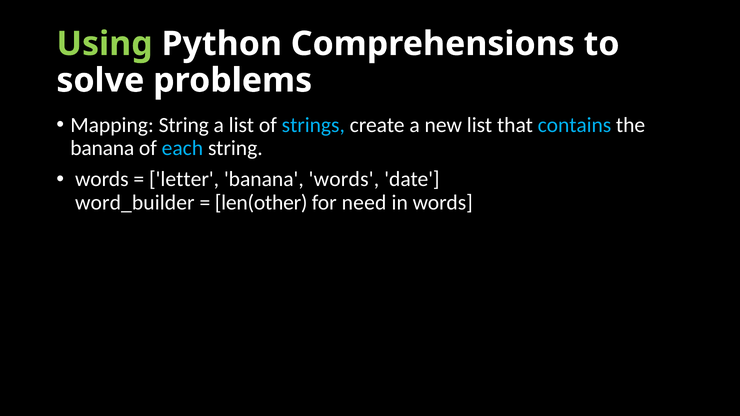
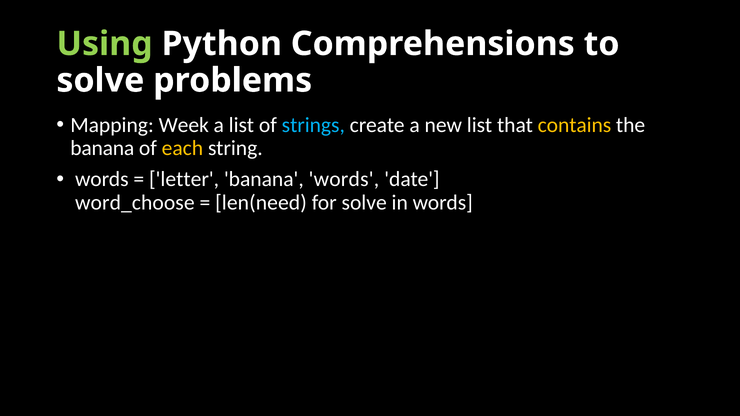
Mapping String: String -> Week
contains colour: light blue -> yellow
each colour: light blue -> yellow
word_builder: word_builder -> word_choose
len(other: len(other -> len(need
for need: need -> solve
